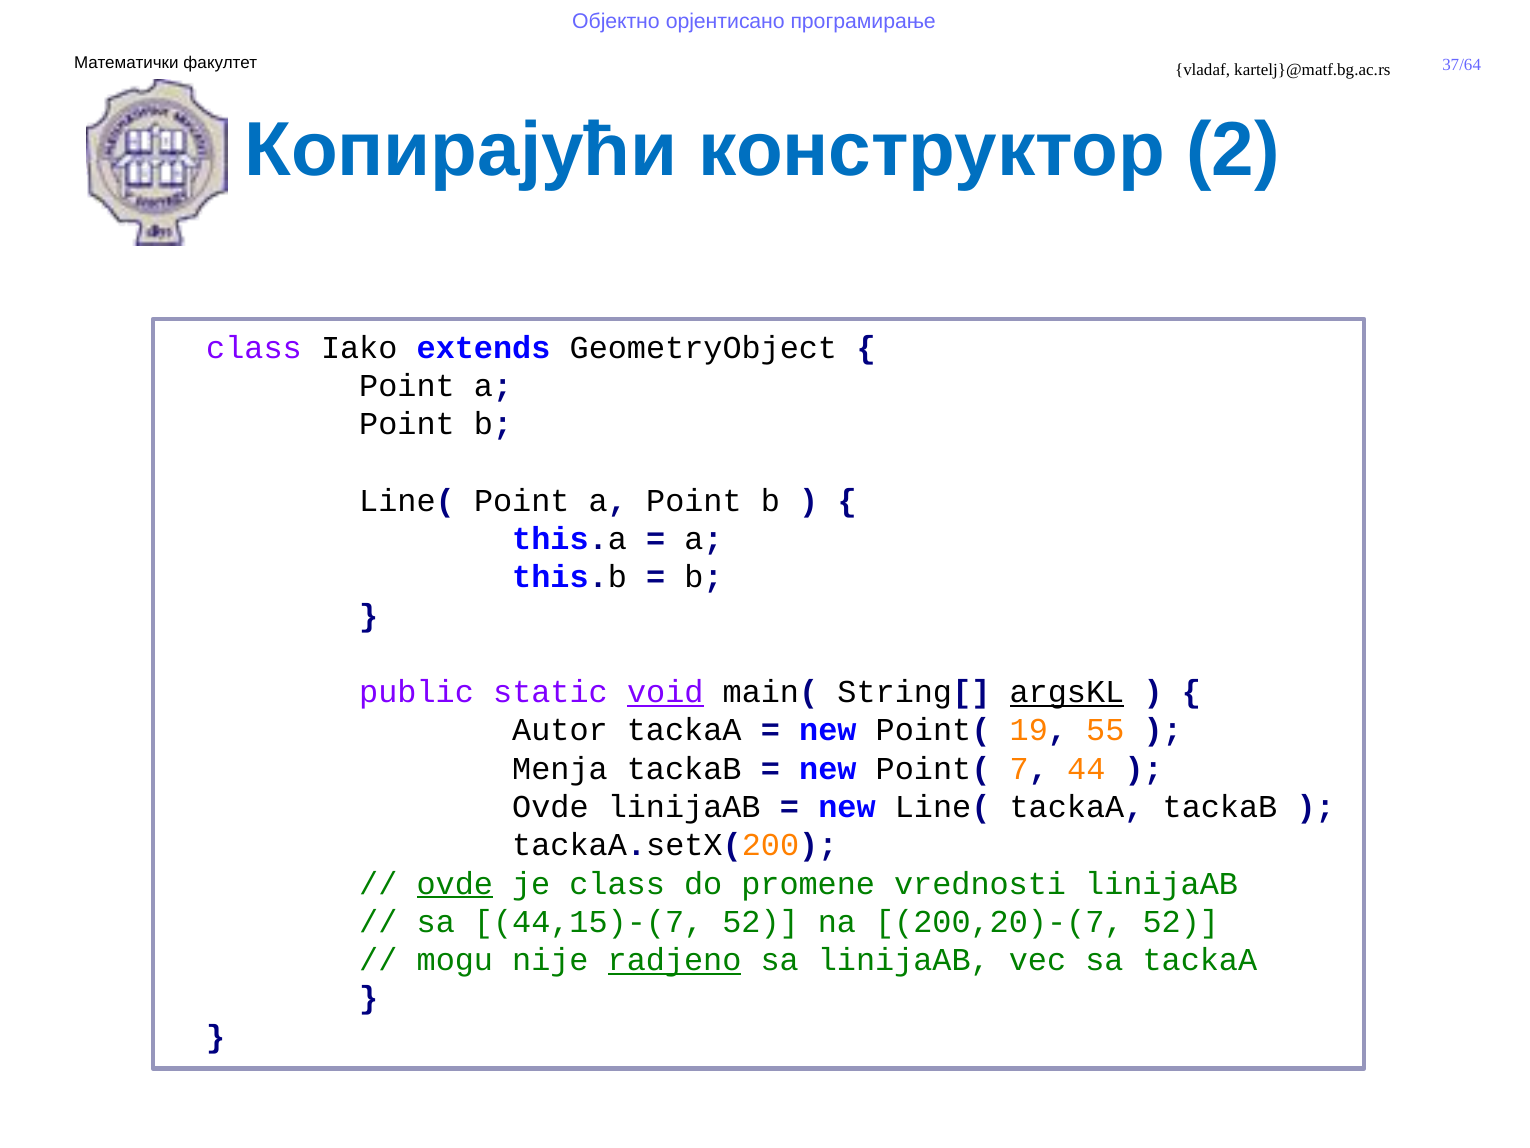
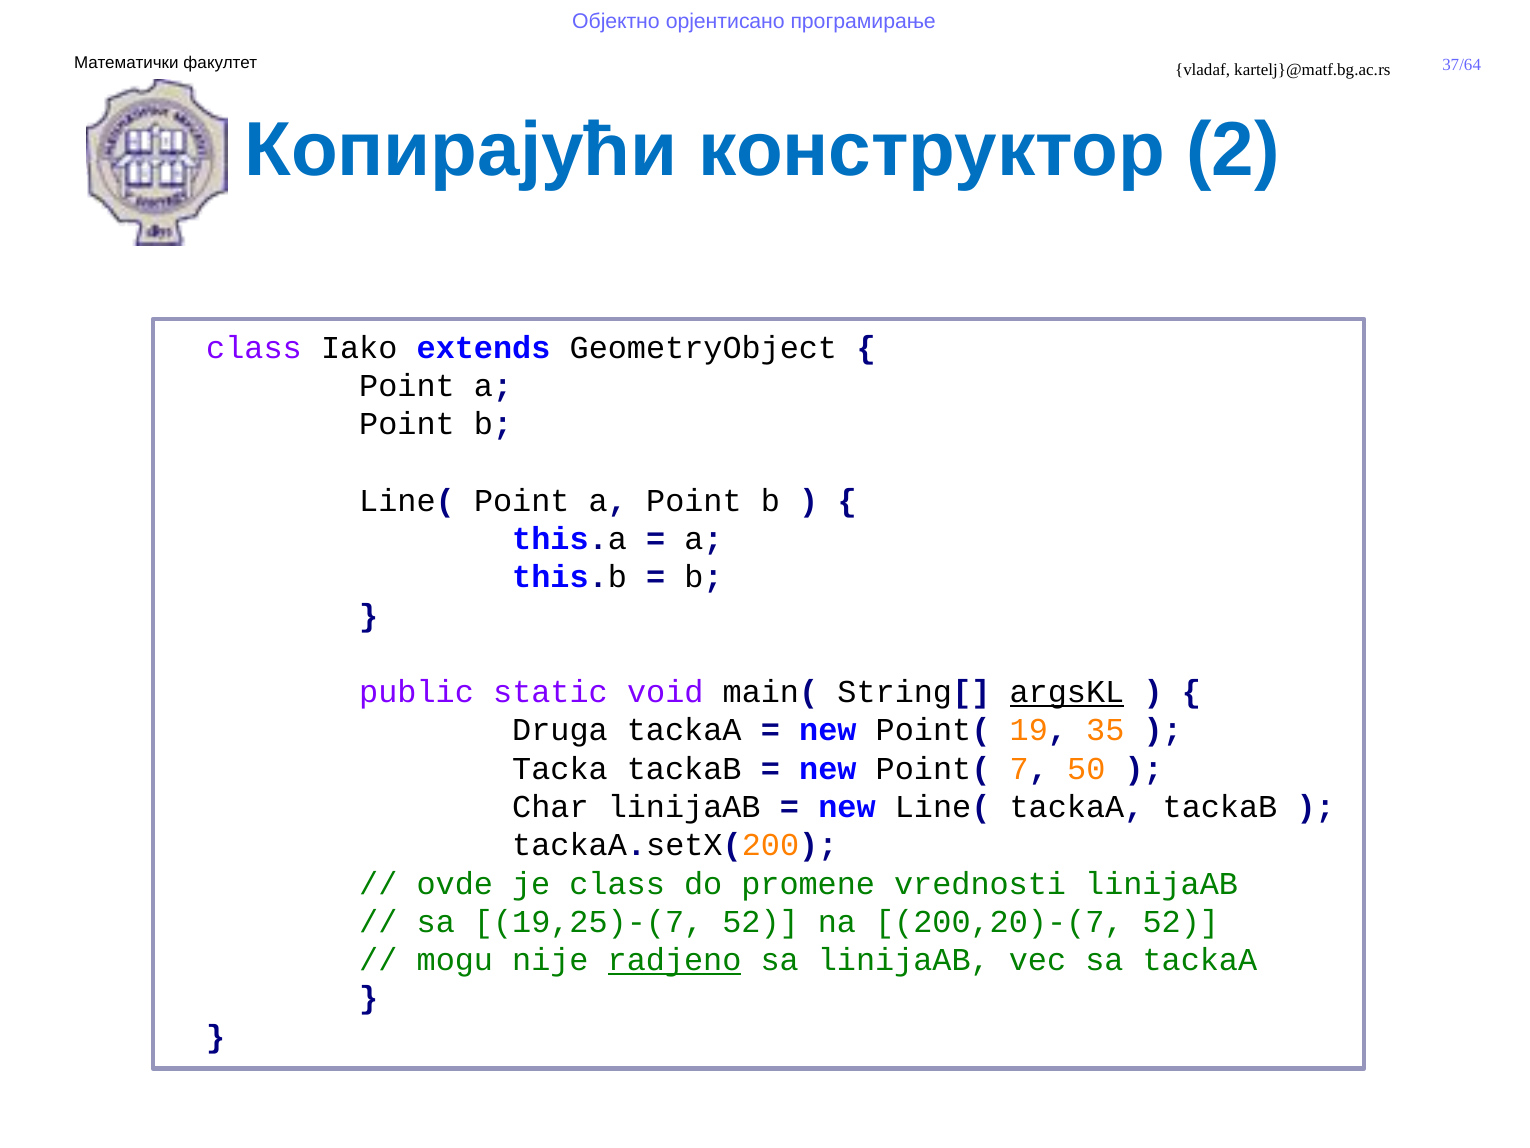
void underline: present -> none
Autor: Autor -> Druga
55: 55 -> 35
Menja: Menja -> Tacka
44: 44 -> 50
Ovde at (550, 807): Ovde -> Char
ovde at (455, 883) underline: present -> none
44,15)-(7: 44,15)-(7 -> 19,25)-(7
